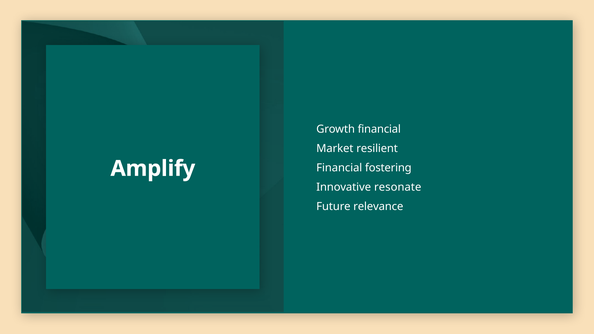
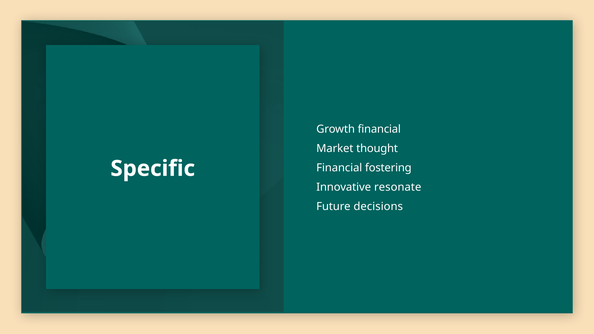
resilient: resilient -> thought
Amplify: Amplify -> Specific
relevance: relevance -> decisions
